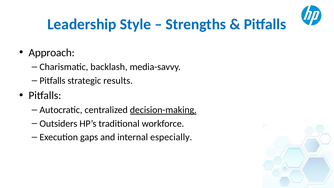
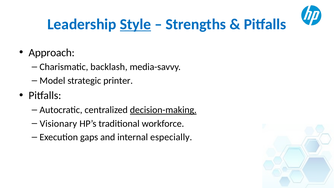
Style underline: none -> present
Pitfalls at (52, 81): Pitfalls -> Model
results: results -> printer
Outsiders: Outsiders -> Visionary
